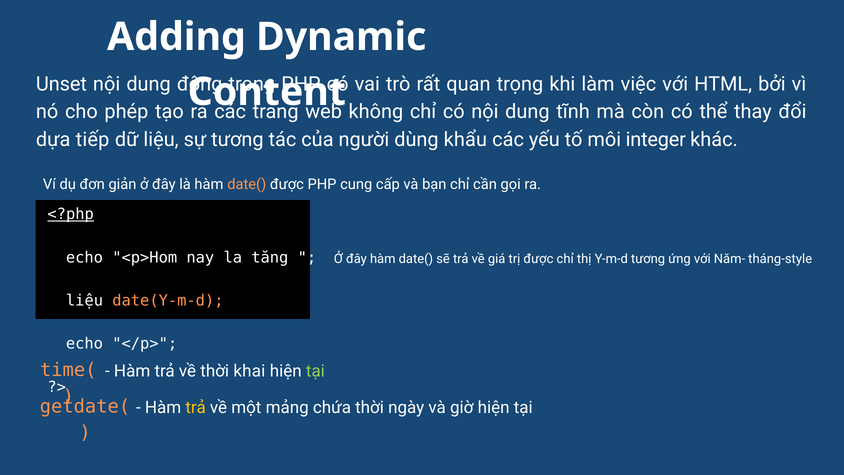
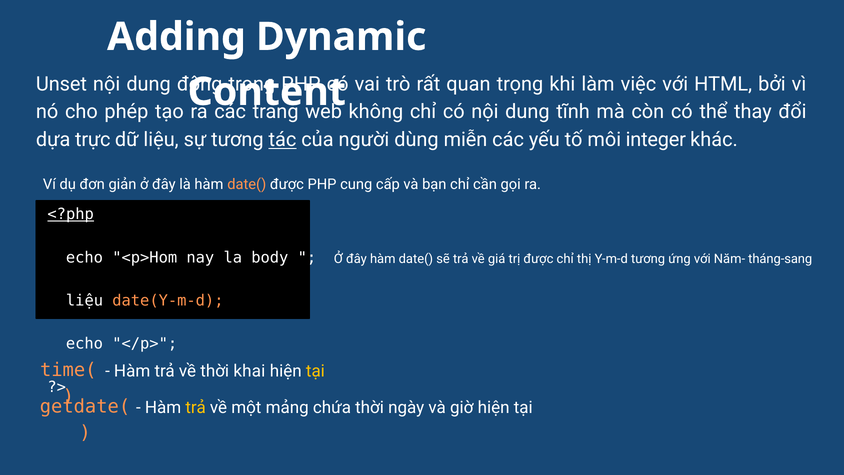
tiếp: tiếp -> trực
tác underline: none -> present
khẩu: khẩu -> miễn
tăng: tăng -> body
tháng-style: tháng-style -> tháng-sang
tại at (315, 371) colour: light green -> yellow
